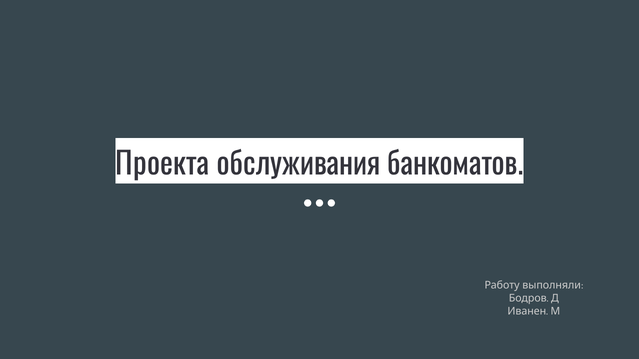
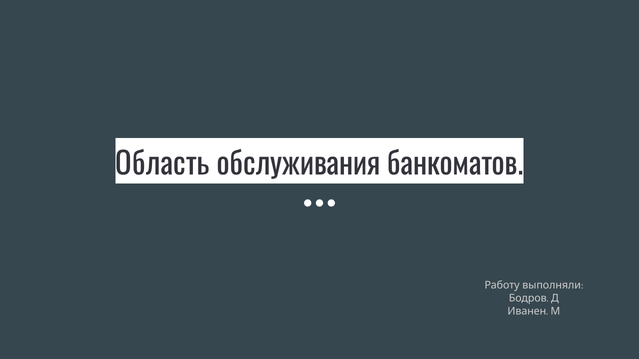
Проекта: Проекта -> Область
